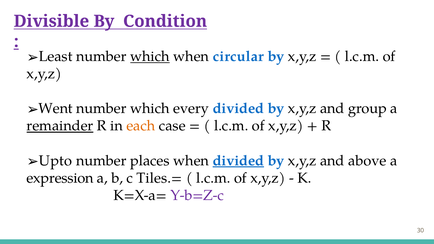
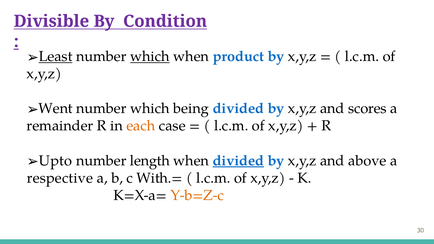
Least underline: none -> present
circular: circular -> product
every: every -> being
group: group -> scores
remainder underline: present -> none
places: places -> length
expression: expression -> respective
Tiles.=: Tiles.= -> With.=
Y-b=Z-c colour: purple -> orange
